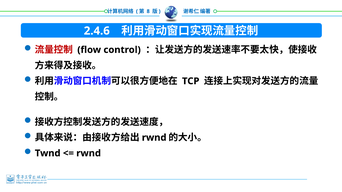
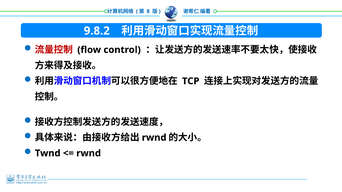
2.4.6: 2.4.6 -> 9.8.2
